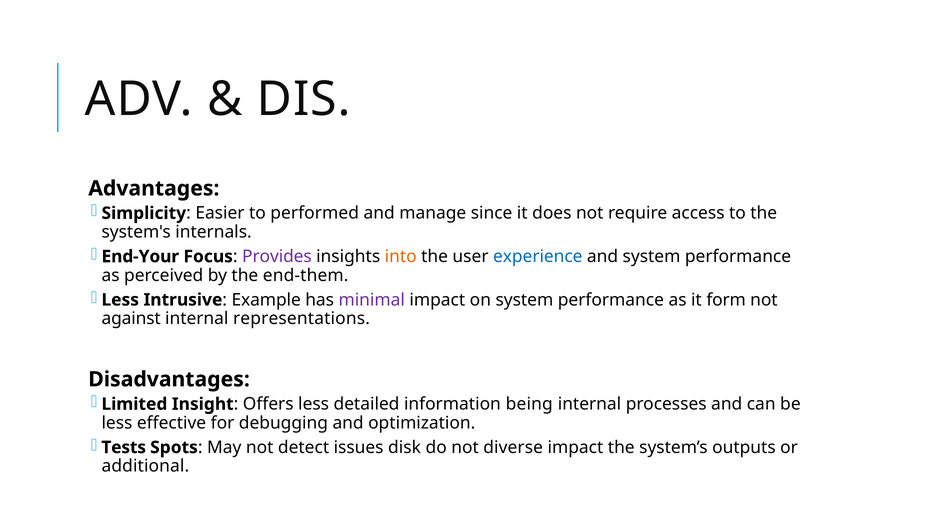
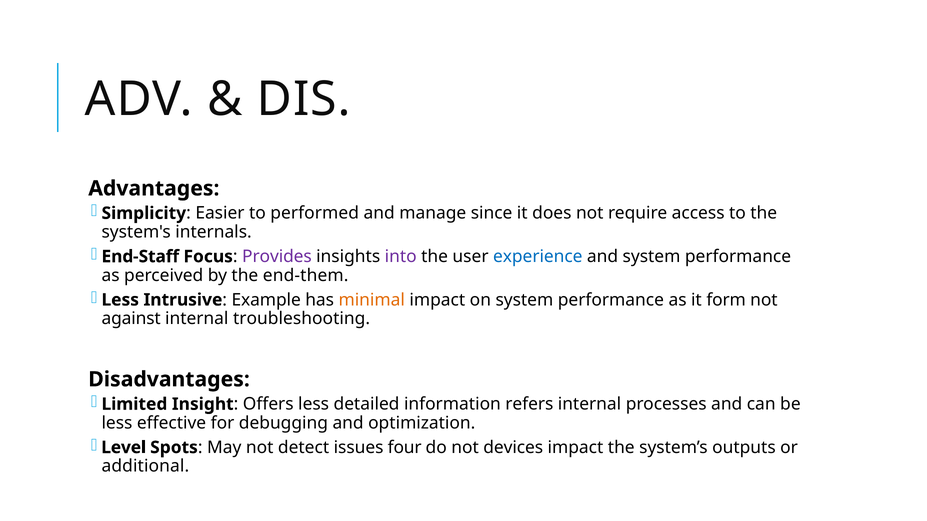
End-Your: End-Your -> End-Staff
into colour: orange -> purple
minimal colour: purple -> orange
representations: representations -> troubleshooting
being: being -> refers
Tests: Tests -> Level
disk: disk -> four
diverse: diverse -> devices
